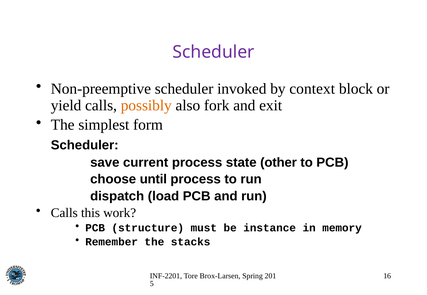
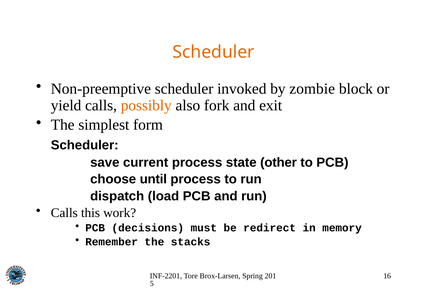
Scheduler at (213, 52) colour: purple -> orange
context: context -> zombie
structure: structure -> decisions
instance: instance -> redirect
